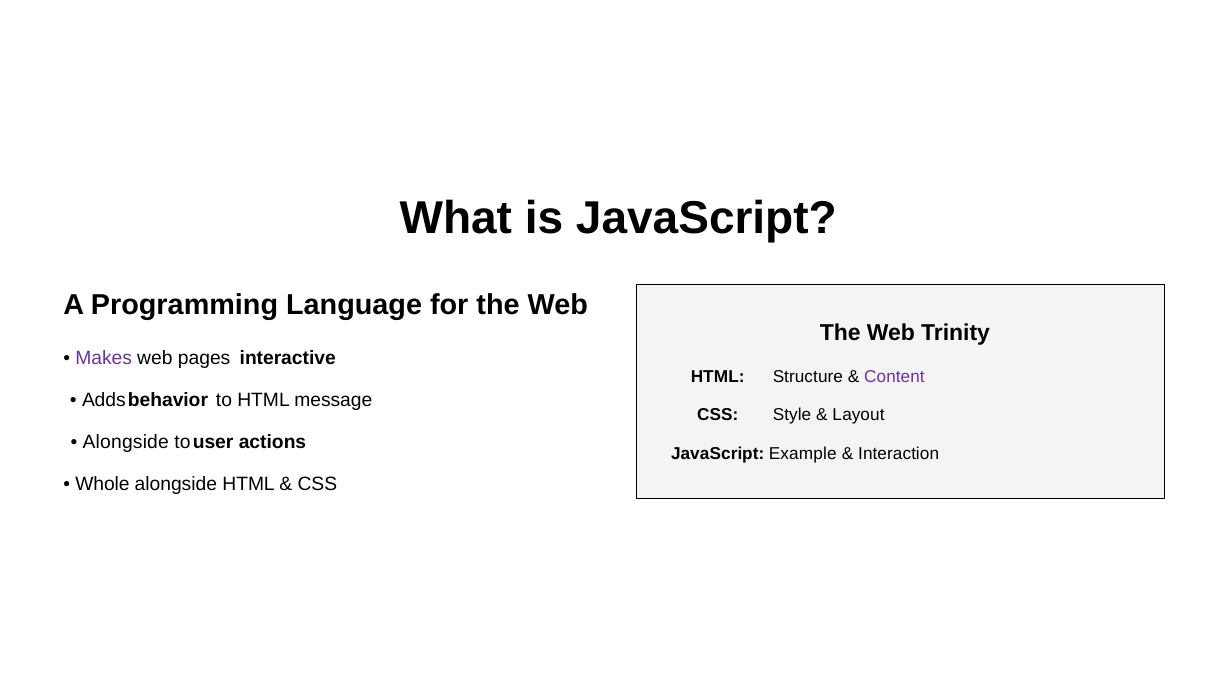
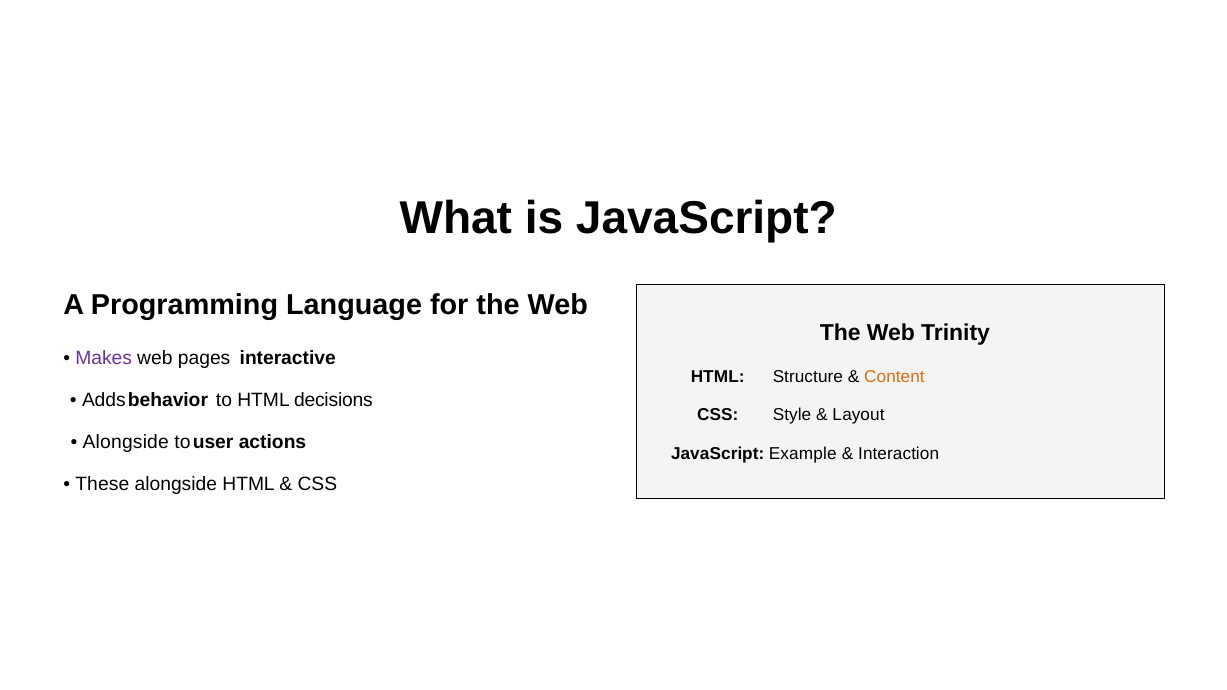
Content colour: purple -> orange
message: message -> decisions
Whole: Whole -> These
